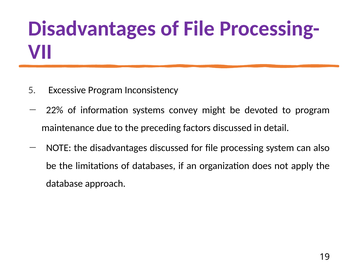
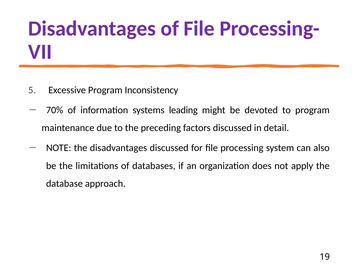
22%: 22% -> 70%
convey: convey -> leading
